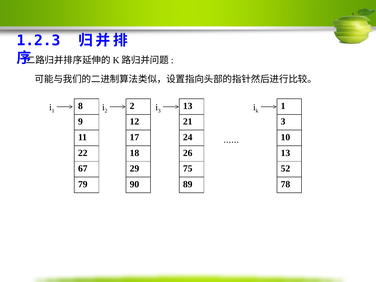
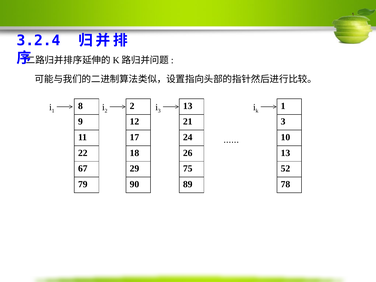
1.2.3: 1.2.3 -> 3.2.4
